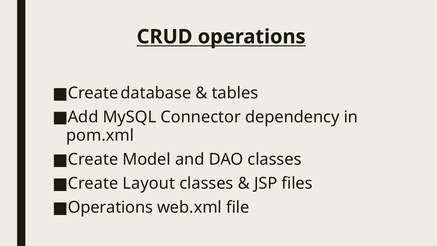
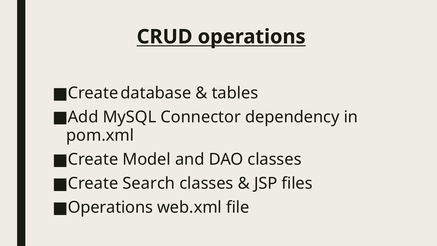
Layout: Layout -> Search
